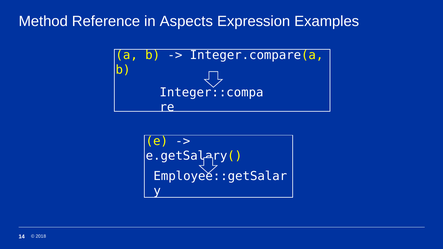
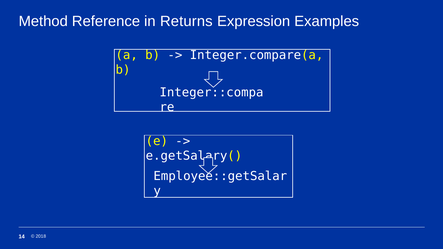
Aspects: Aspects -> Returns
